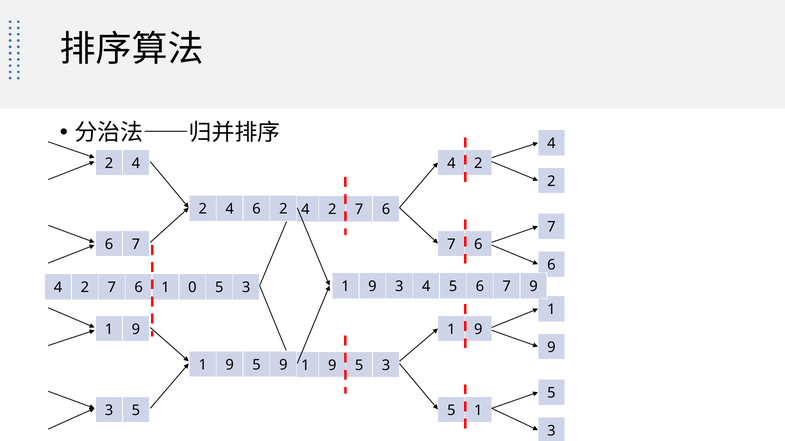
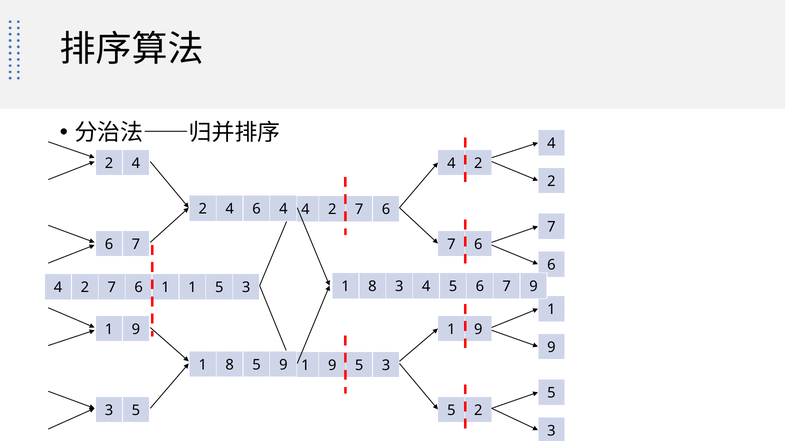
4 6 2: 2 -> 4
9 at (372, 287): 9 -> 8
1 0: 0 -> 1
9 at (230, 365): 9 -> 8
1 at (478, 411): 1 -> 2
